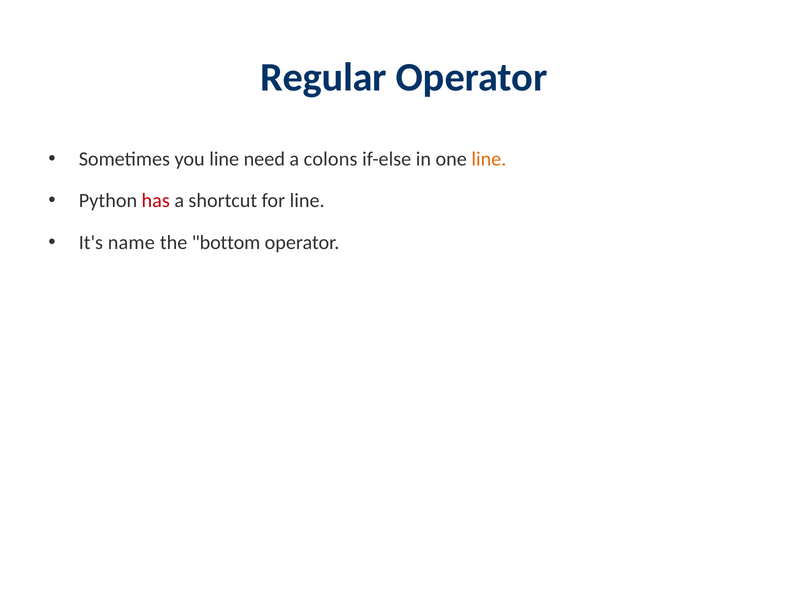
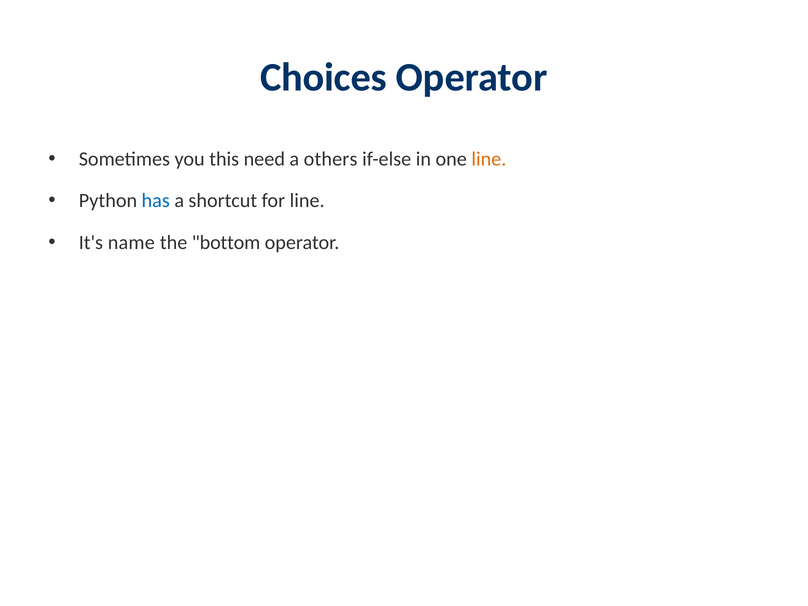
Regular: Regular -> Choices
you line: line -> this
colons: colons -> others
has colour: red -> blue
